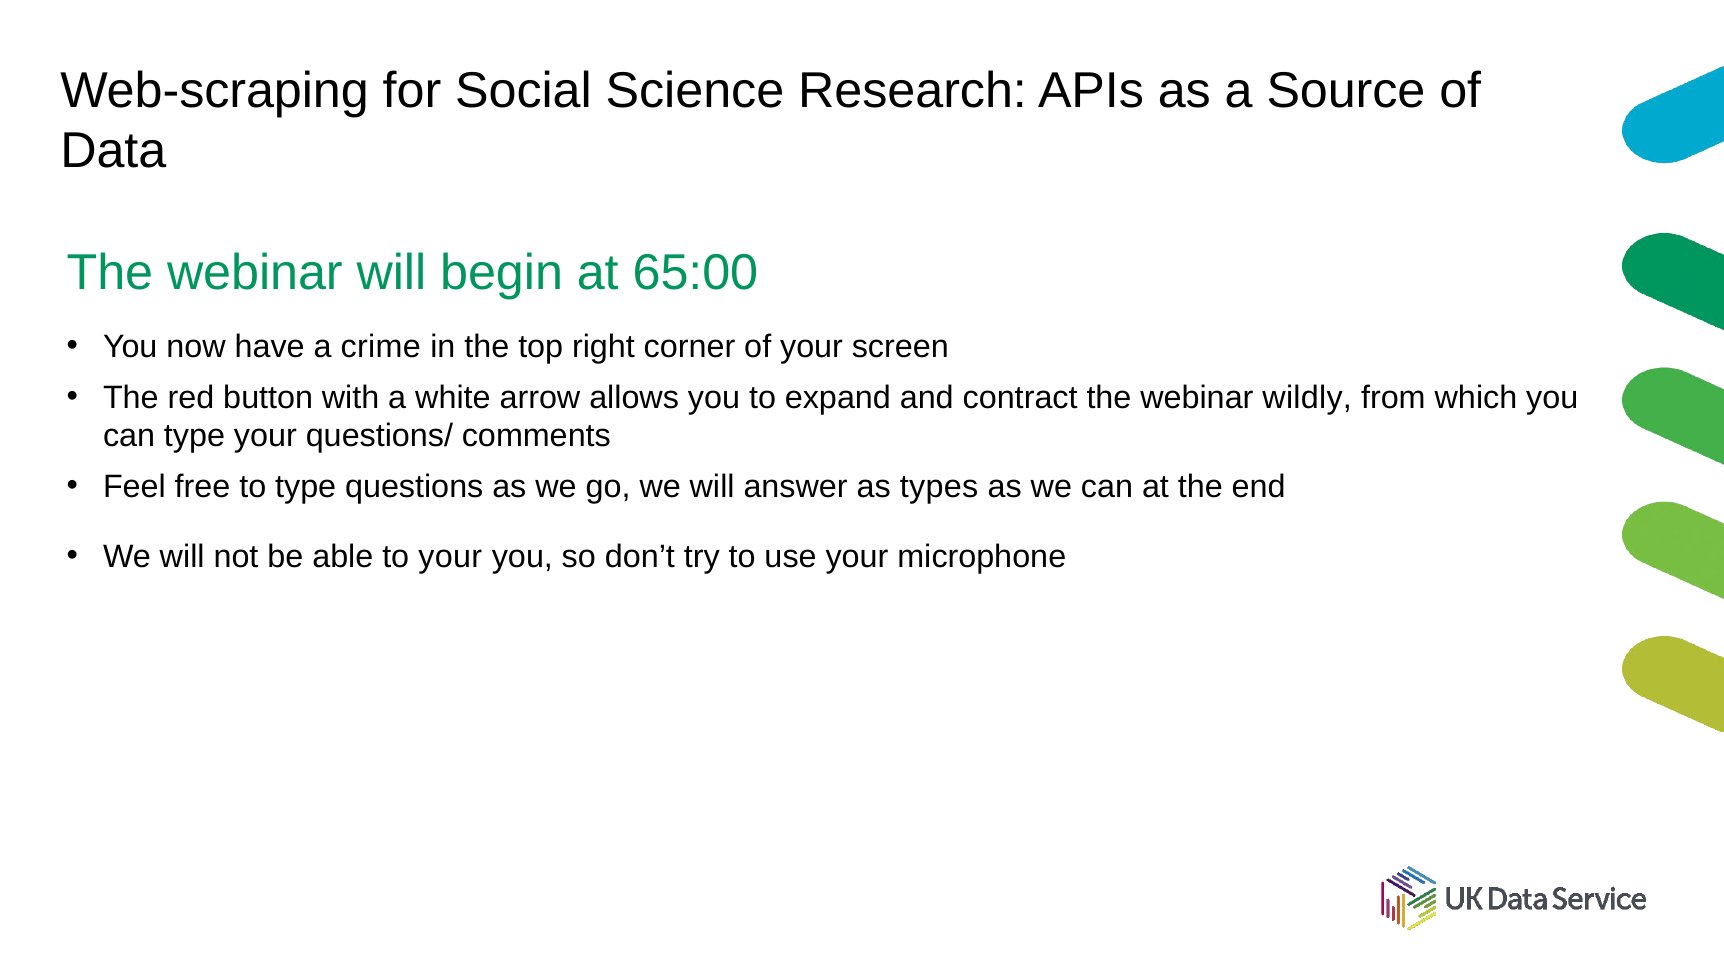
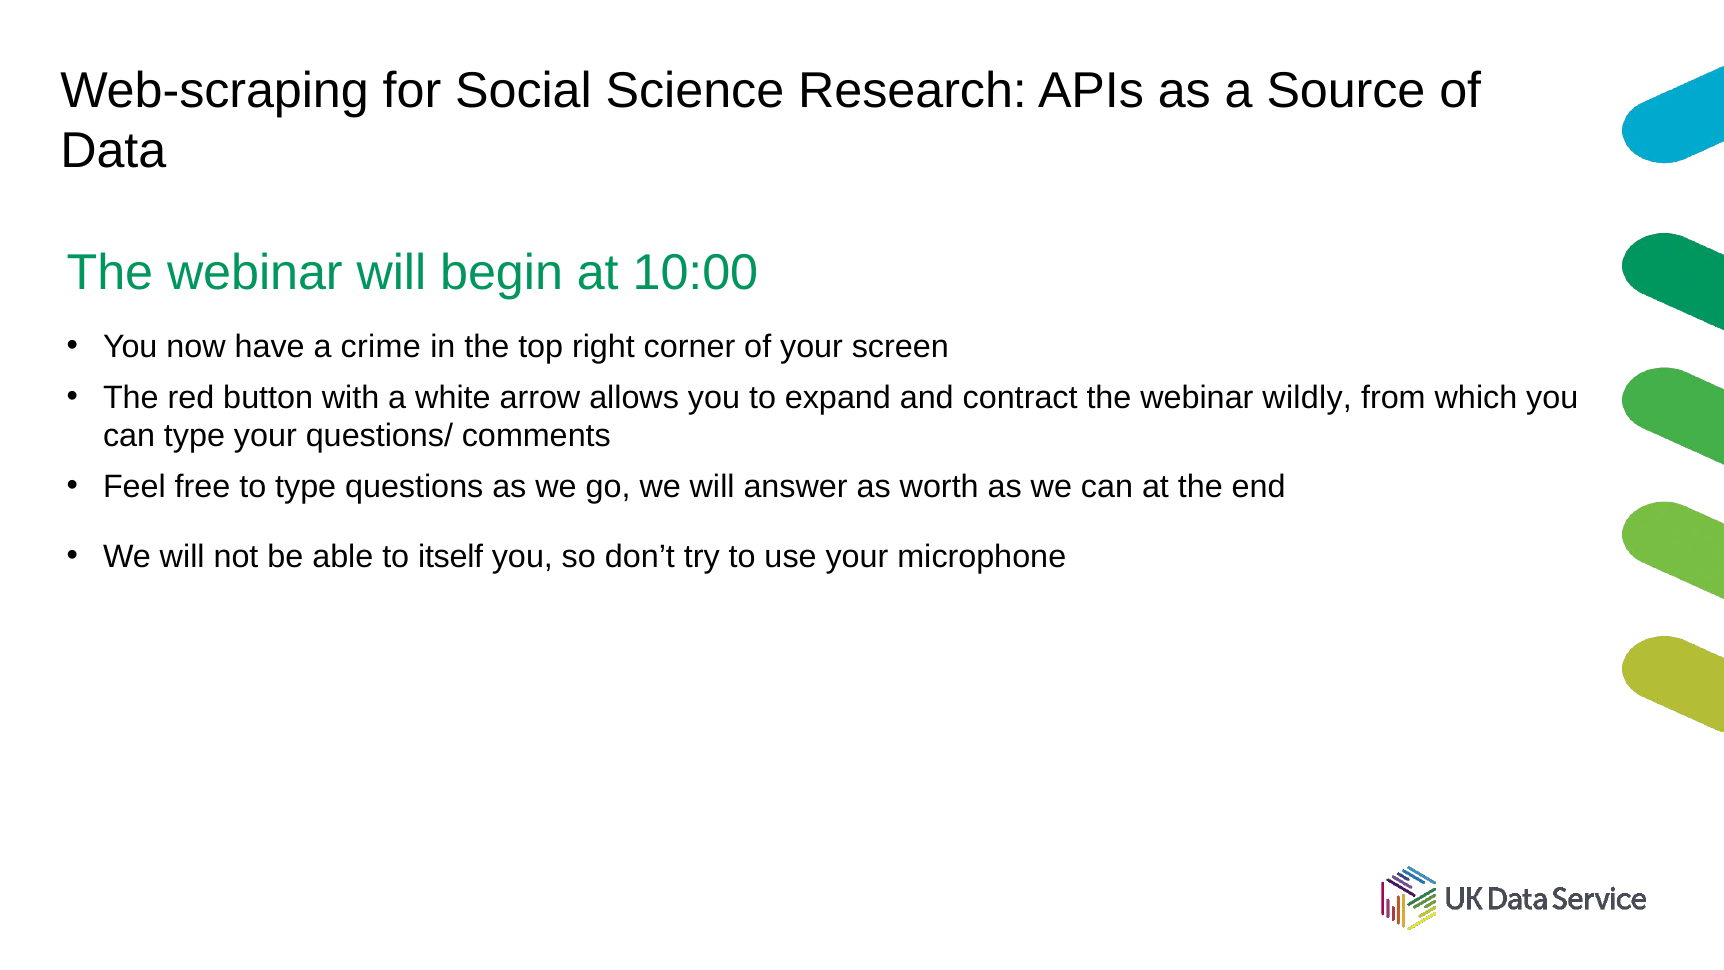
65:00: 65:00 -> 10:00
types: types -> worth
to your: your -> itself
